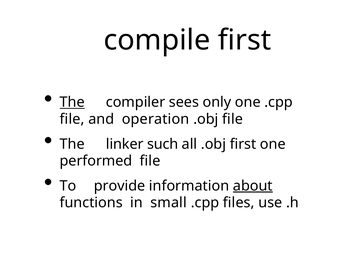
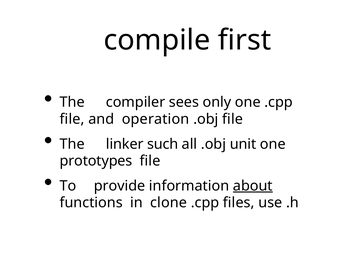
The at (72, 102) underline: present -> none
.obj first: first -> unit
performed: performed -> prototypes
small: small -> clone
